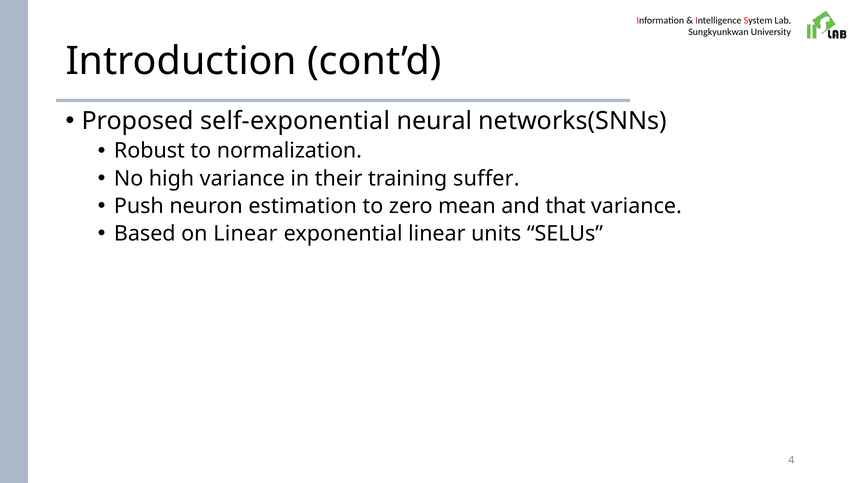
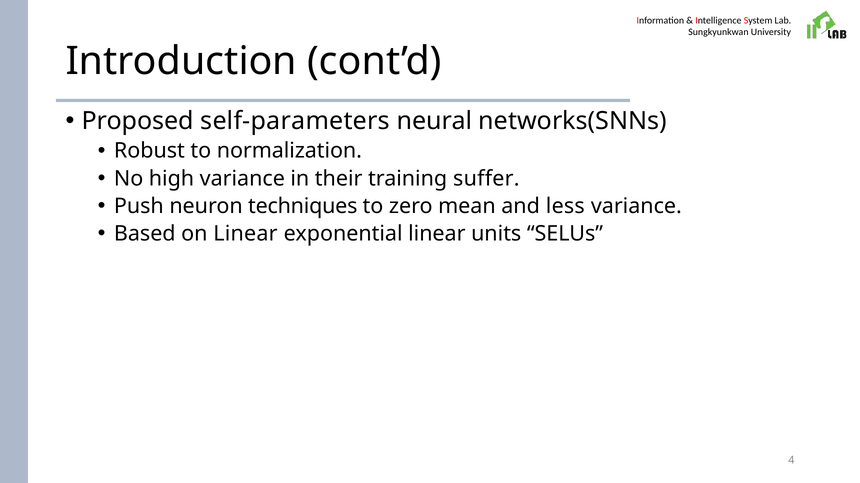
self-exponential: self-exponential -> self-parameters
estimation: estimation -> techniques
that: that -> less
